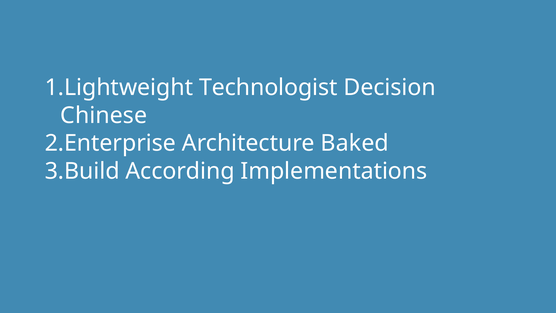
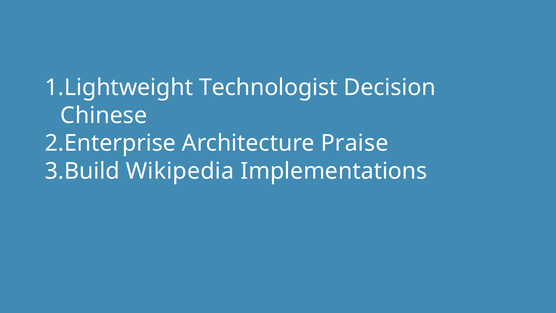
Baked: Baked -> Praise
According: According -> Wikipedia
